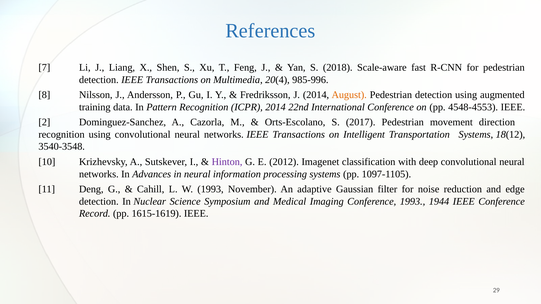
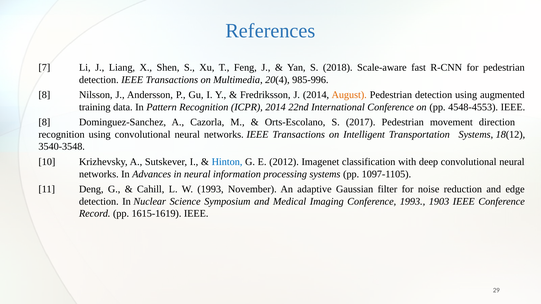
2 at (44, 122): 2 -> 8
Hinton colour: purple -> blue
1944: 1944 -> 1903
